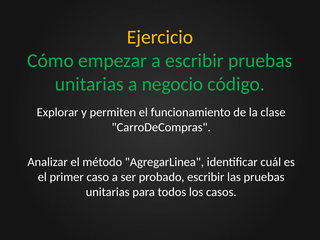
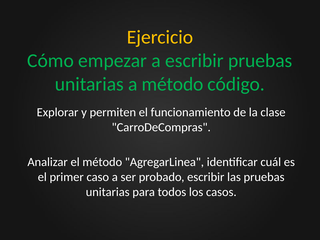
a negocio: negocio -> método
